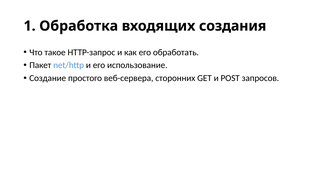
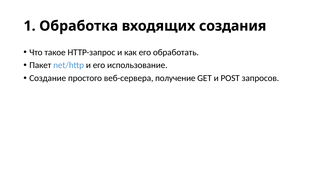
сторонних: сторонних -> получение
